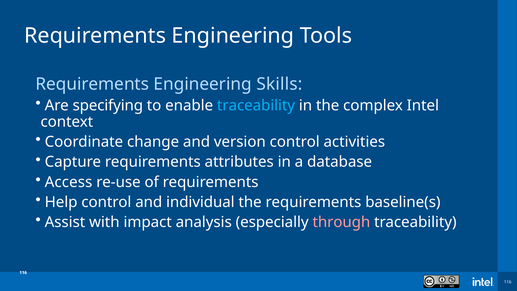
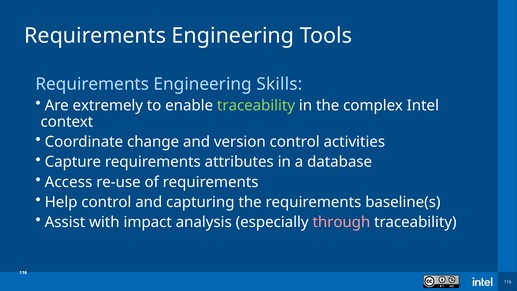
specifying: specifying -> extremely
traceability at (256, 105) colour: light blue -> light green
individual: individual -> capturing
